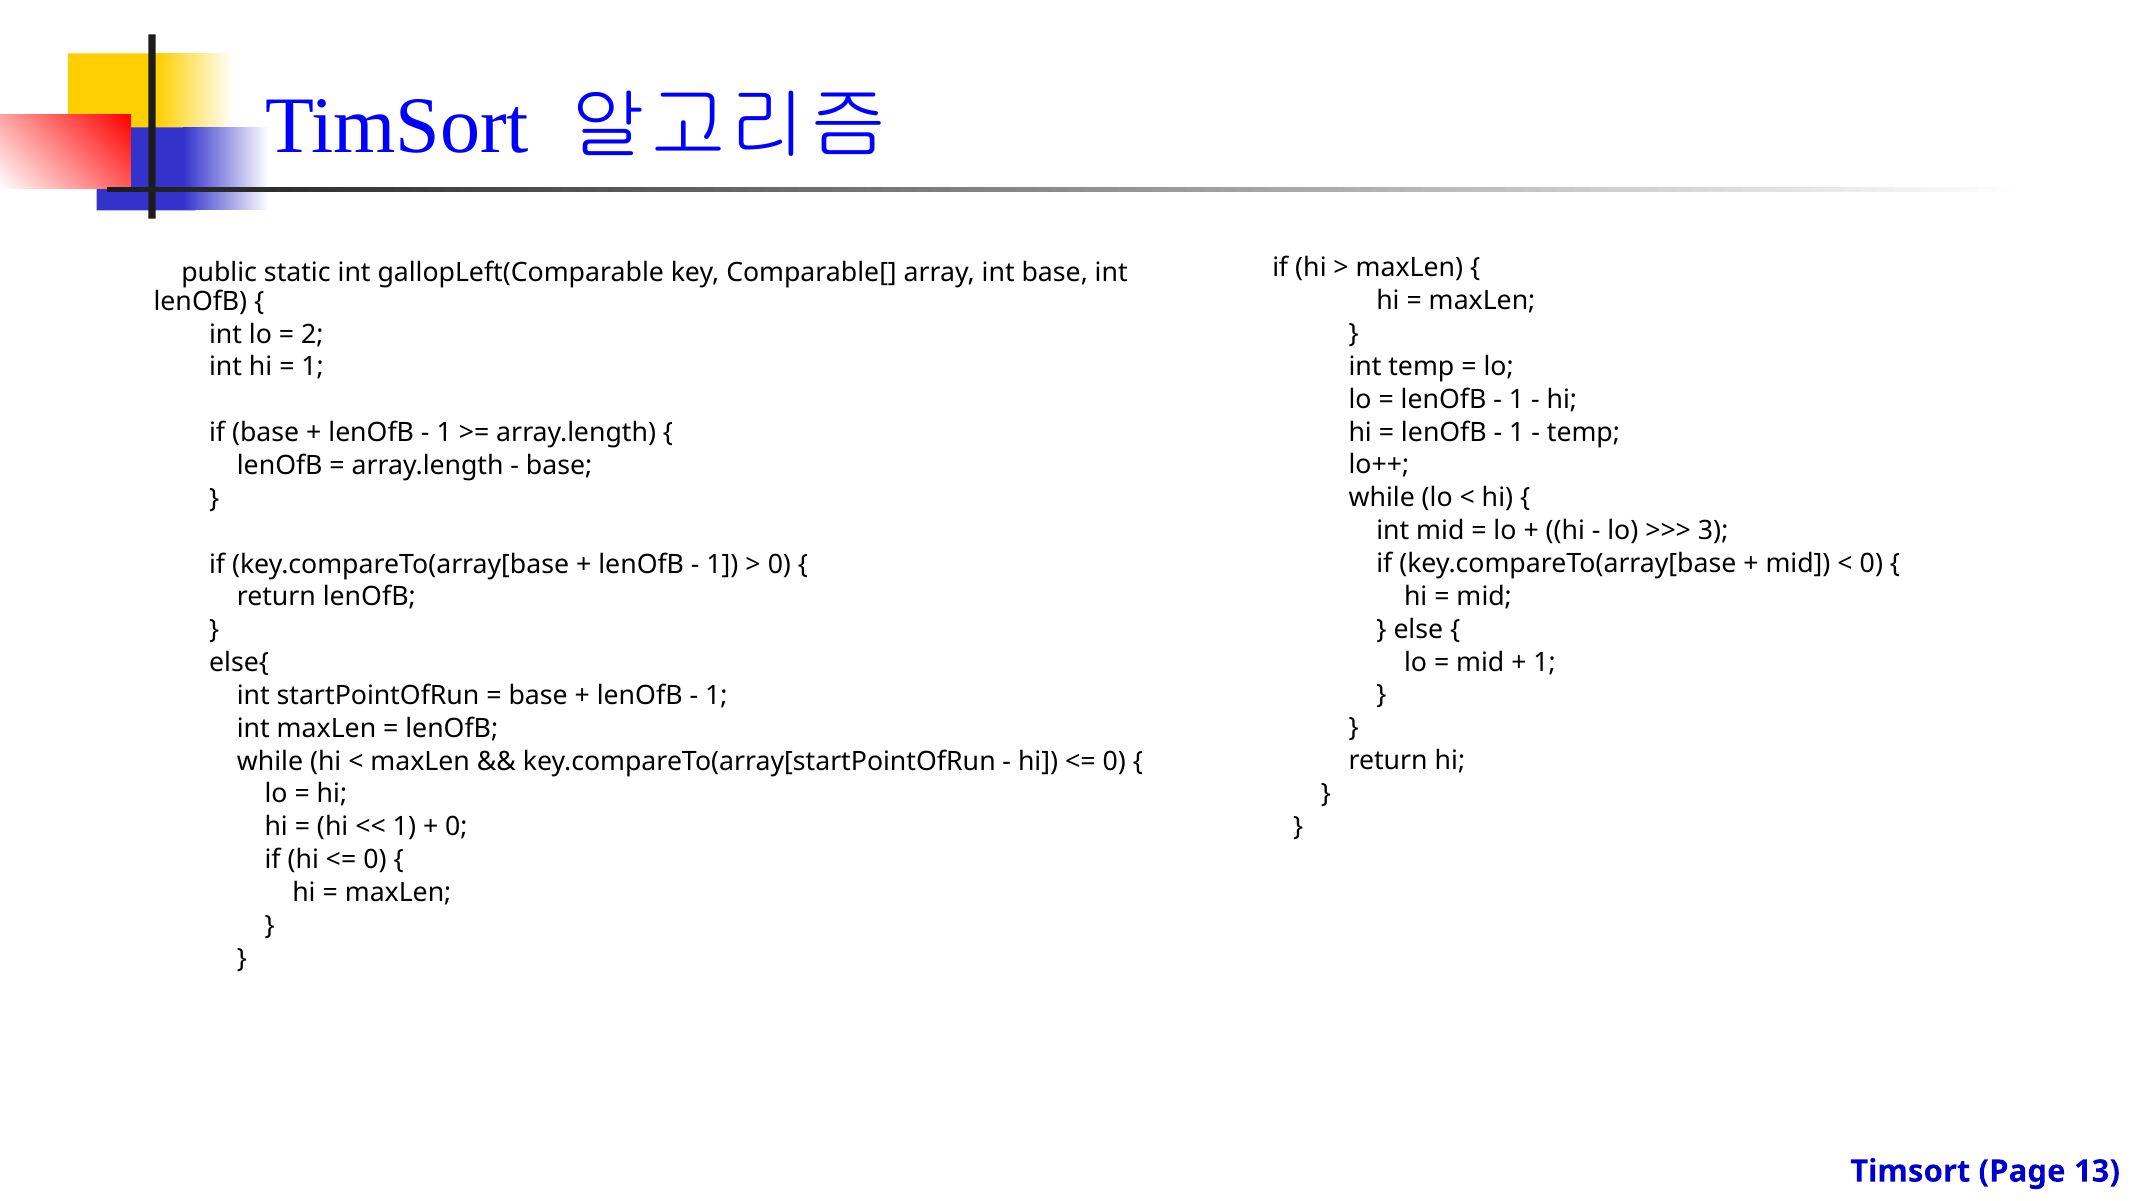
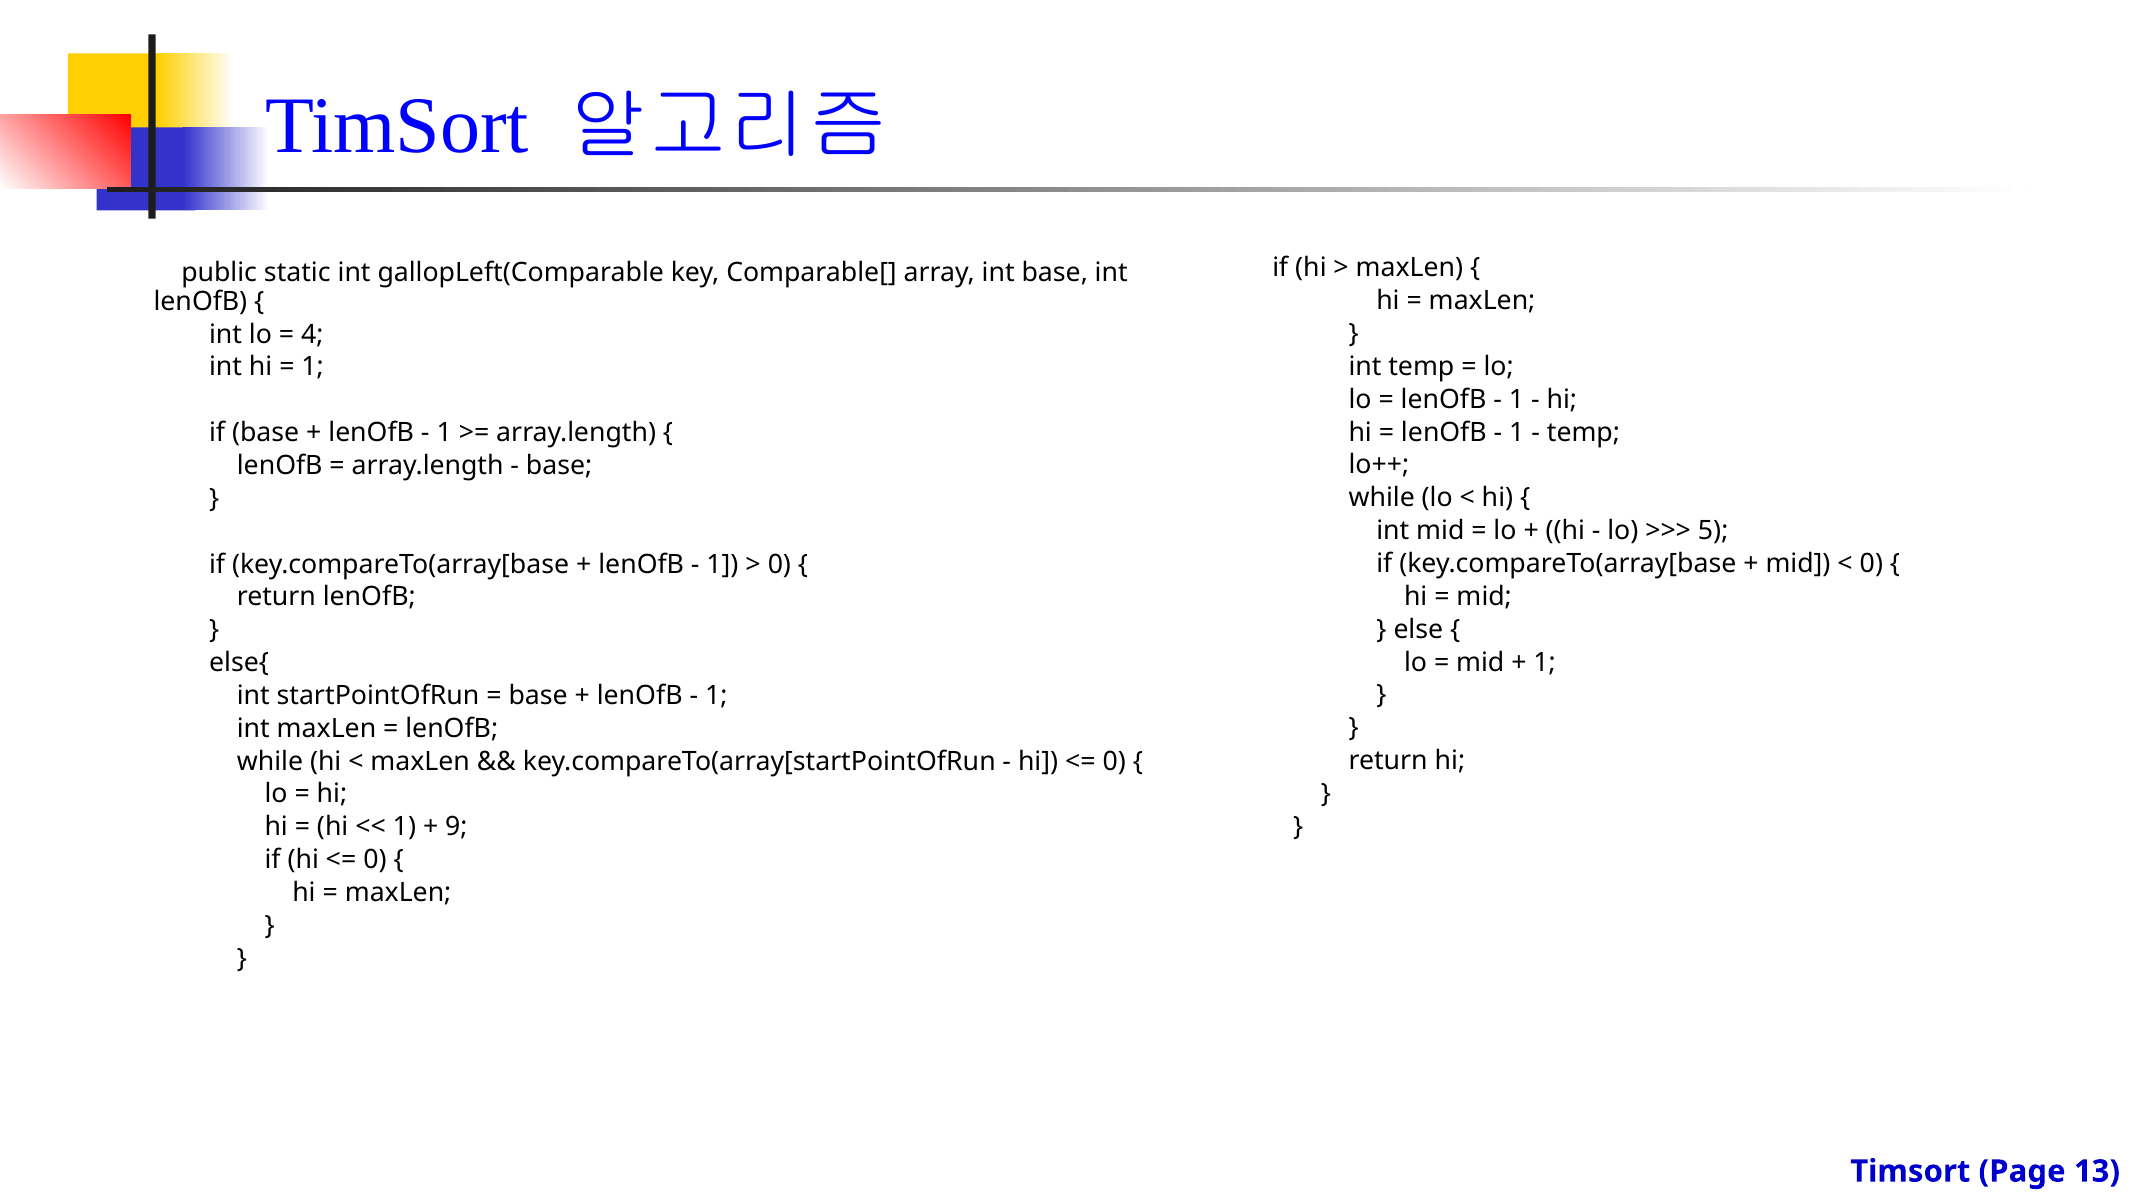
2: 2 -> 4
3: 3 -> 5
0 at (456, 827): 0 -> 9
